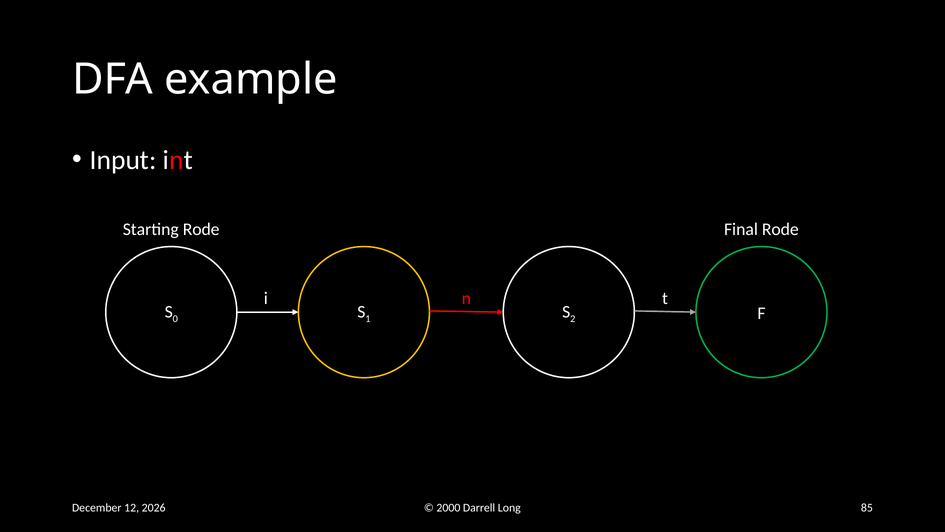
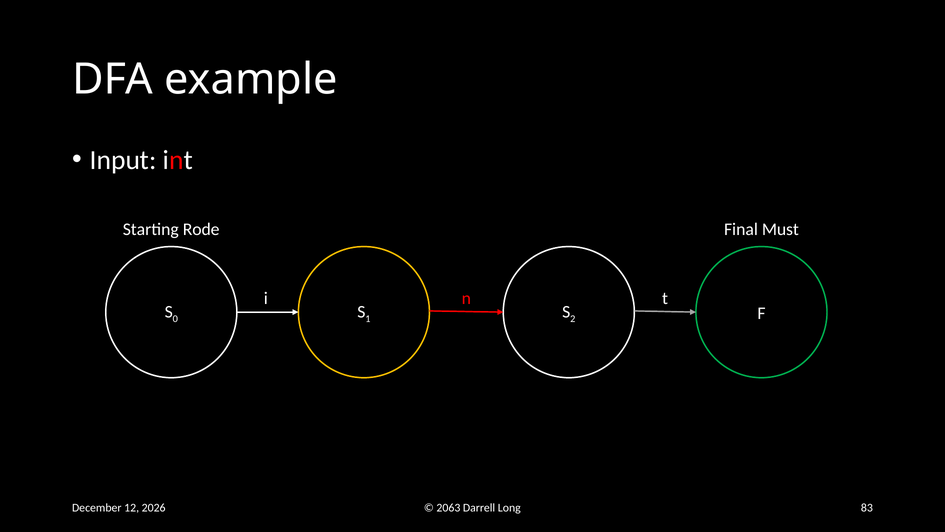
Final Rode: Rode -> Must
2000: 2000 -> 2063
85: 85 -> 83
